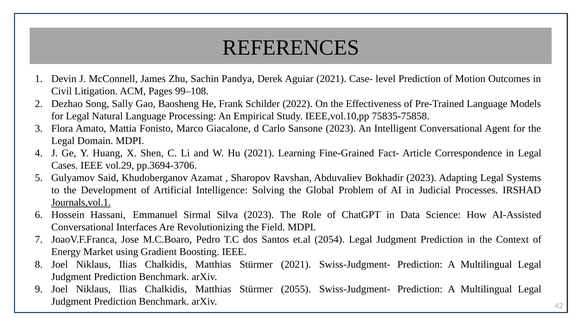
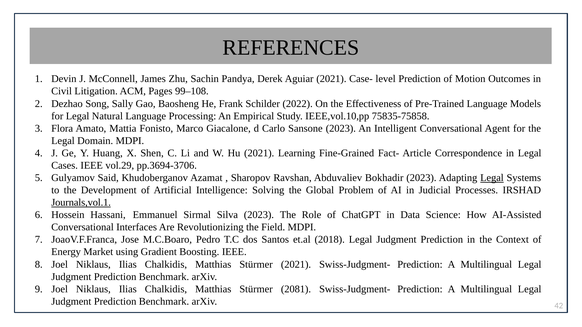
Legal at (492, 178) underline: none -> present
2054: 2054 -> 2018
2055: 2055 -> 2081
